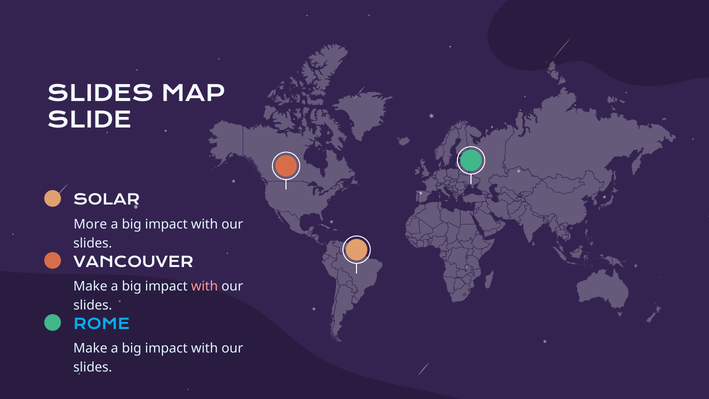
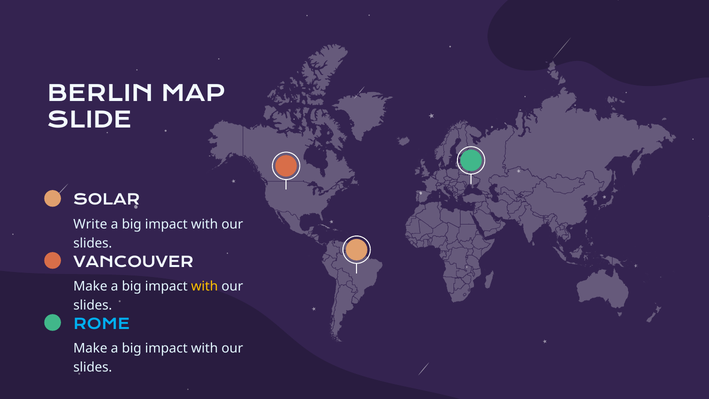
SLIDES at (100, 94): SLIDES -> BERLIN
More: More -> Write
with at (205, 286) colour: pink -> yellow
